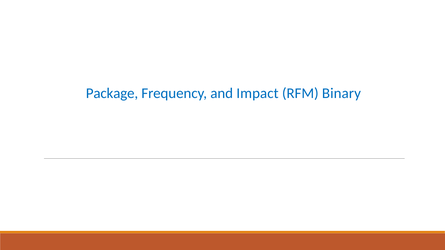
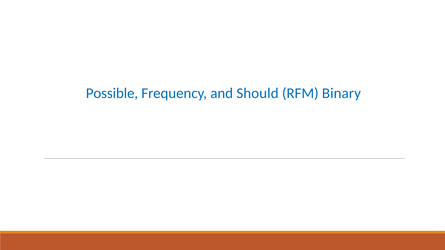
Package: Package -> Possible
Impact: Impact -> Should
